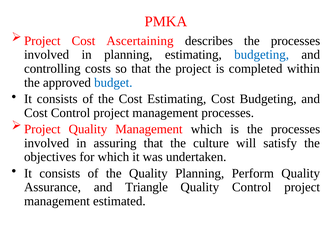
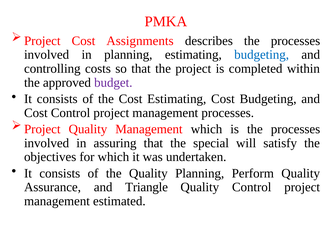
Ascertaining: Ascertaining -> Assignments
budget colour: blue -> purple
culture: culture -> special
